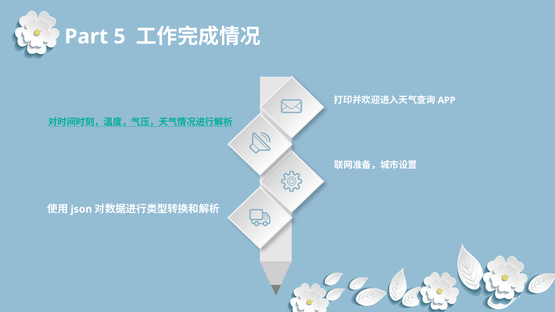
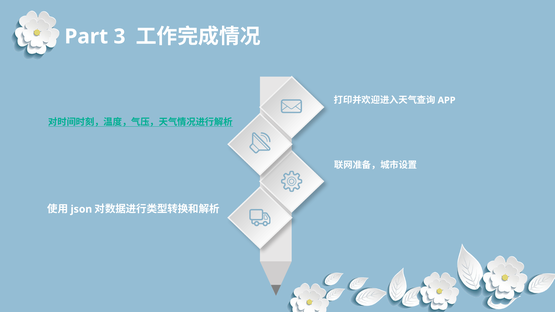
5: 5 -> 3
